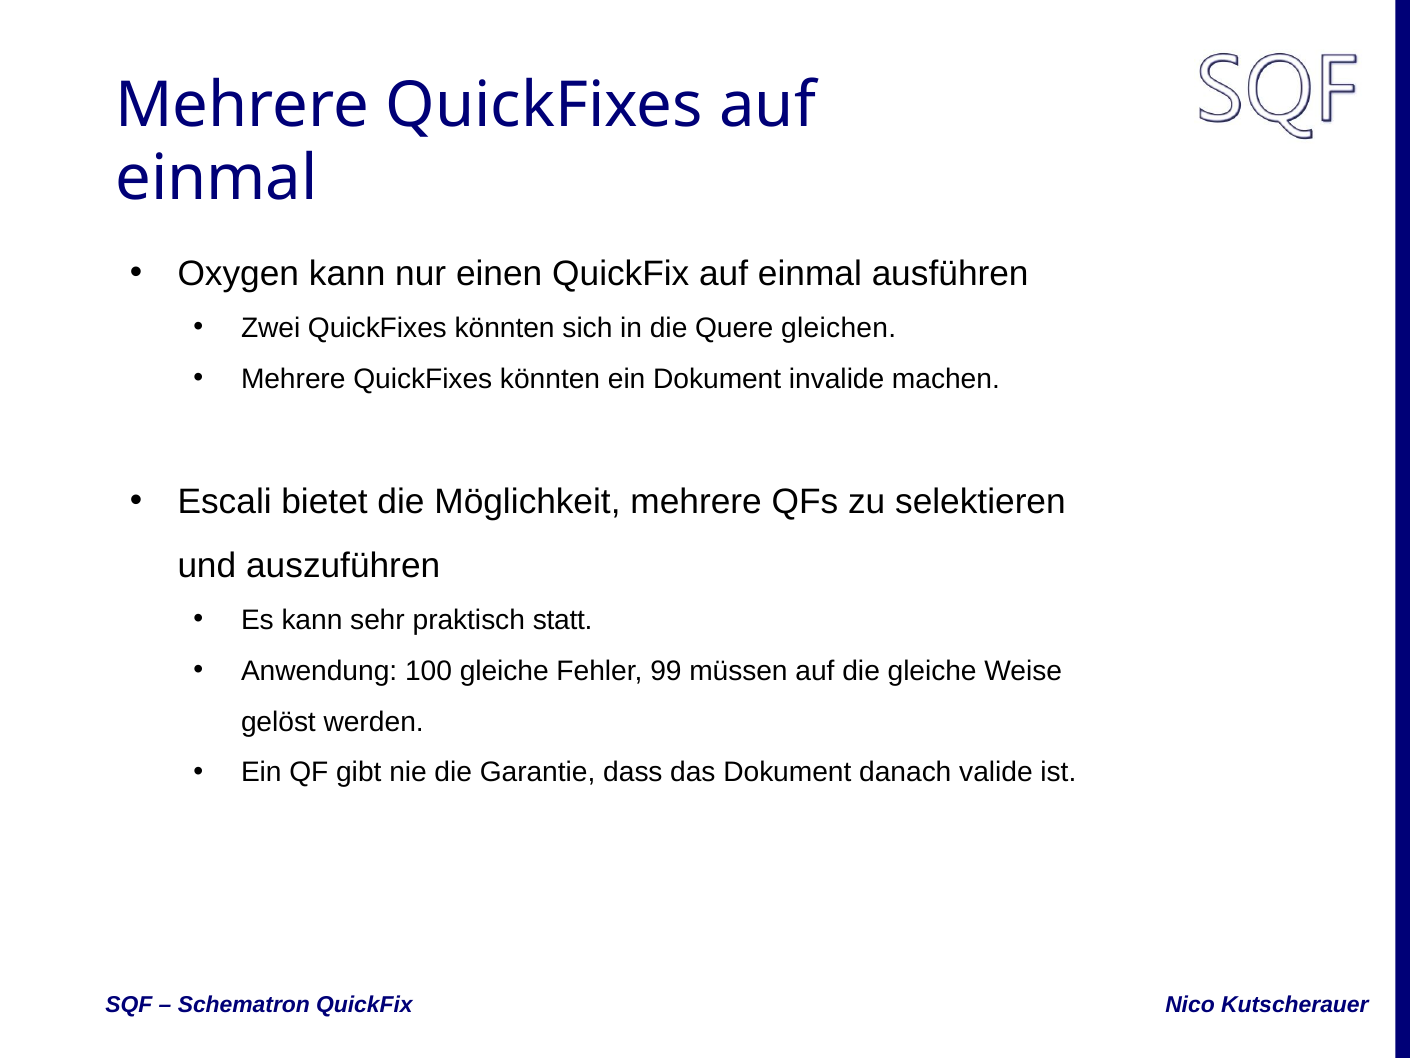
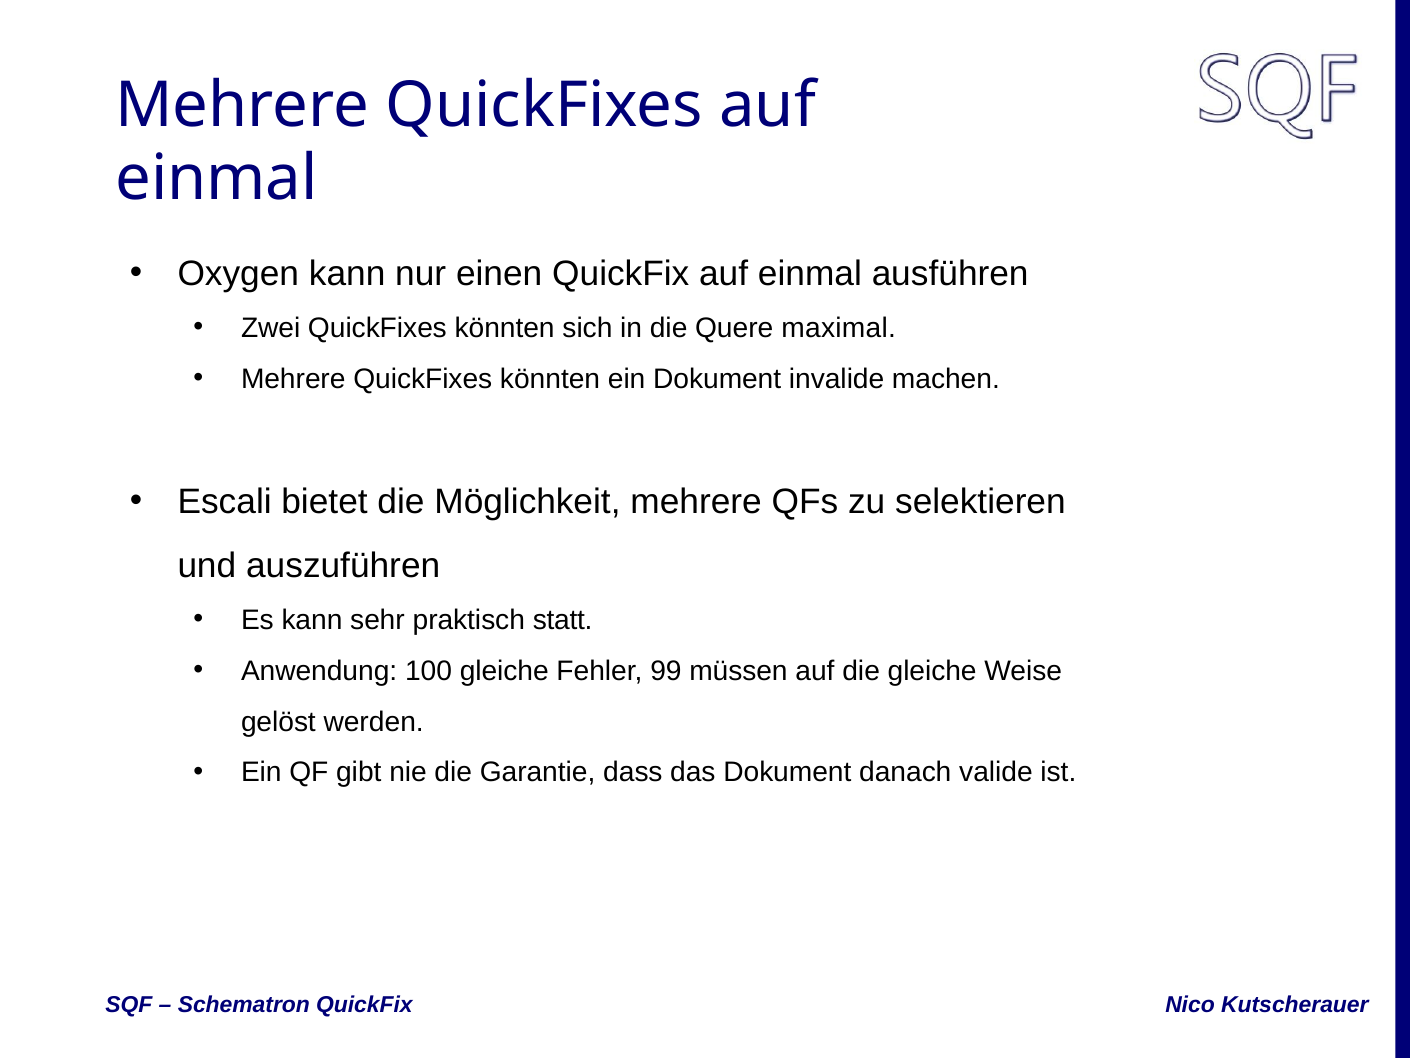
gleichen: gleichen -> maximal
